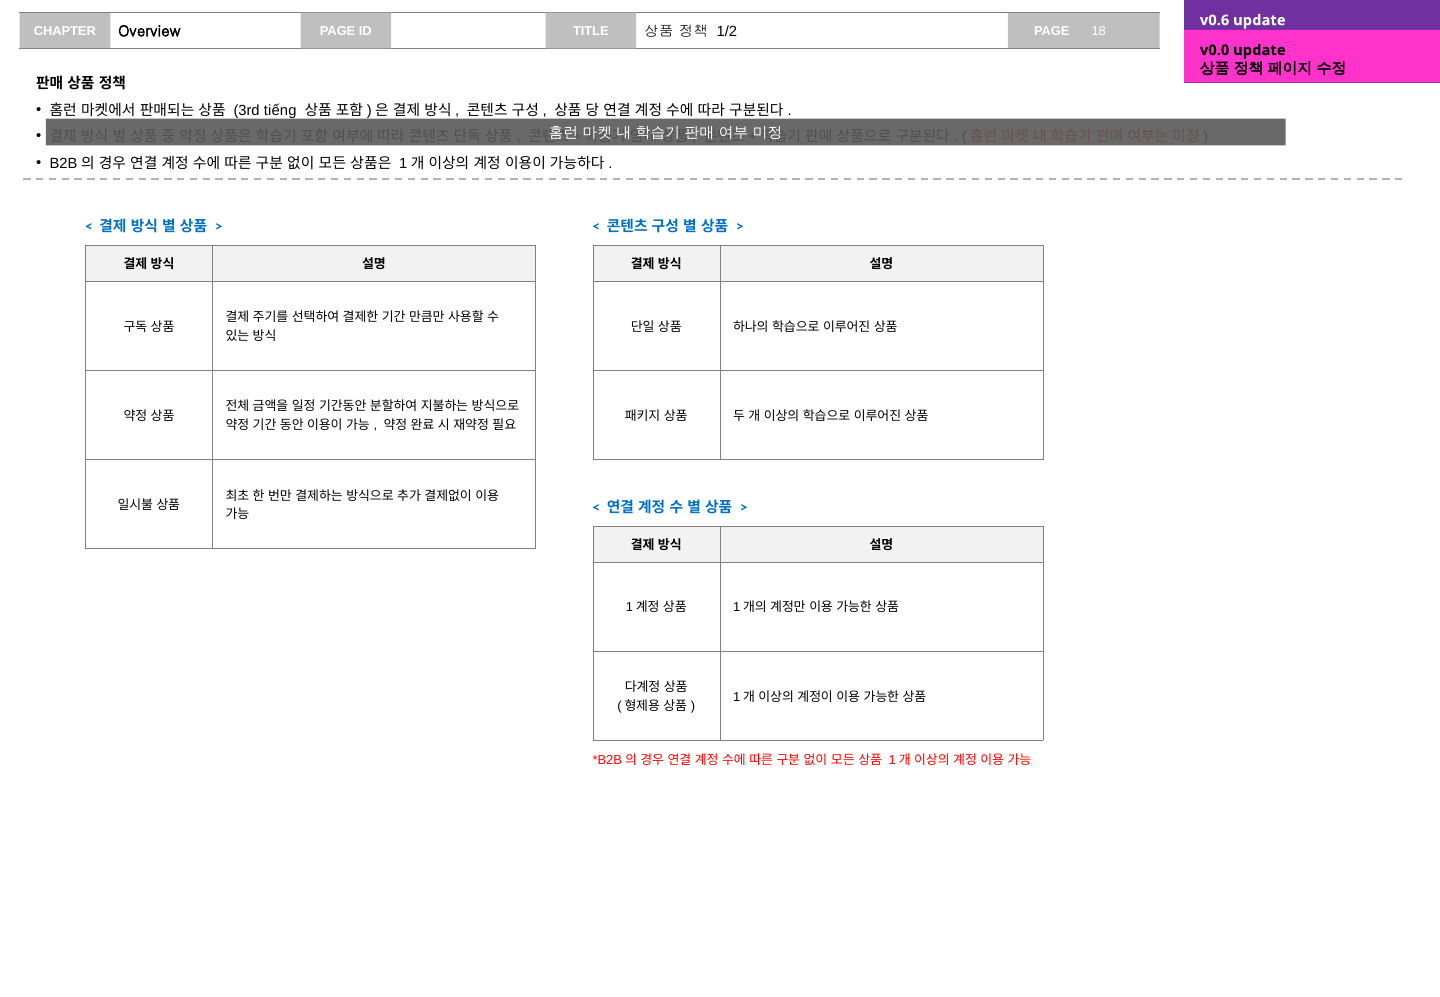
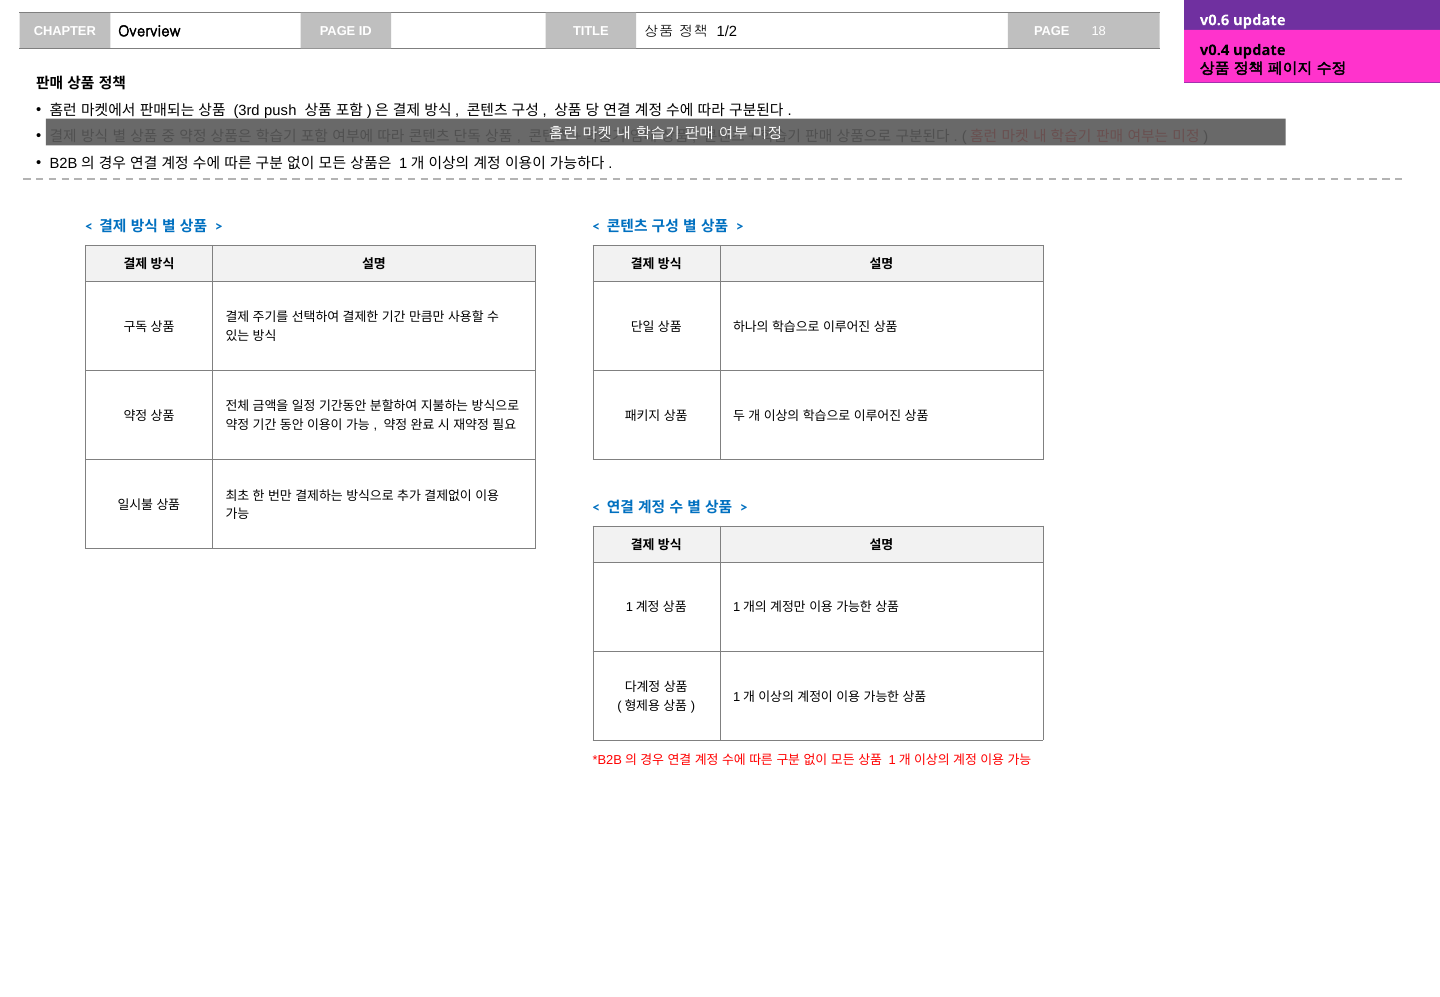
v0.0: v0.0 -> v0.4
tiếng: tiếng -> push
